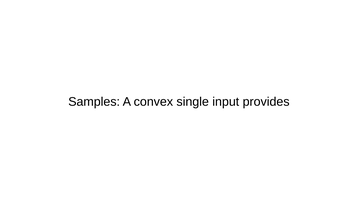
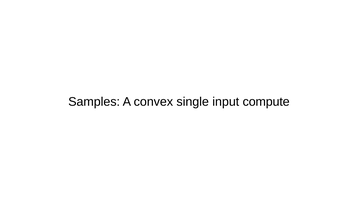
provides: provides -> compute
